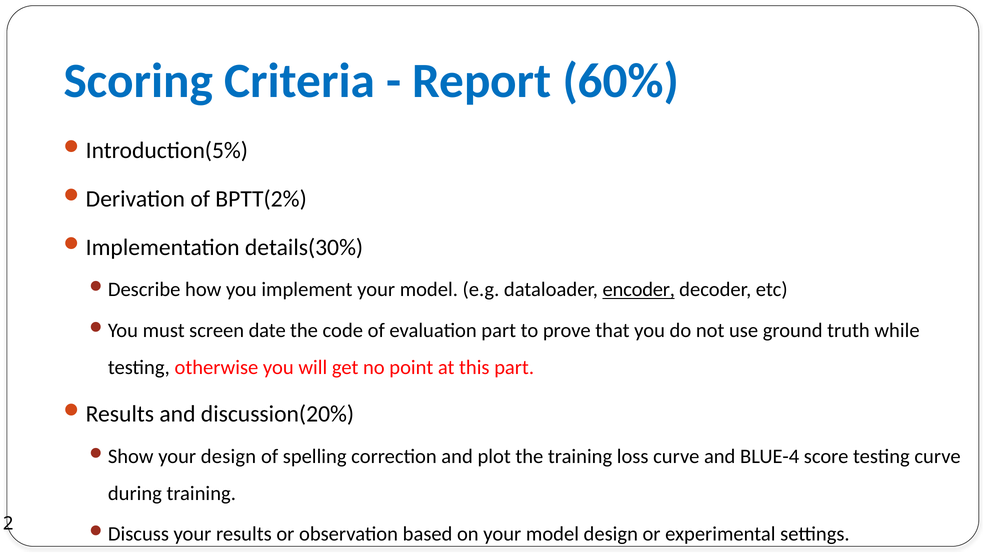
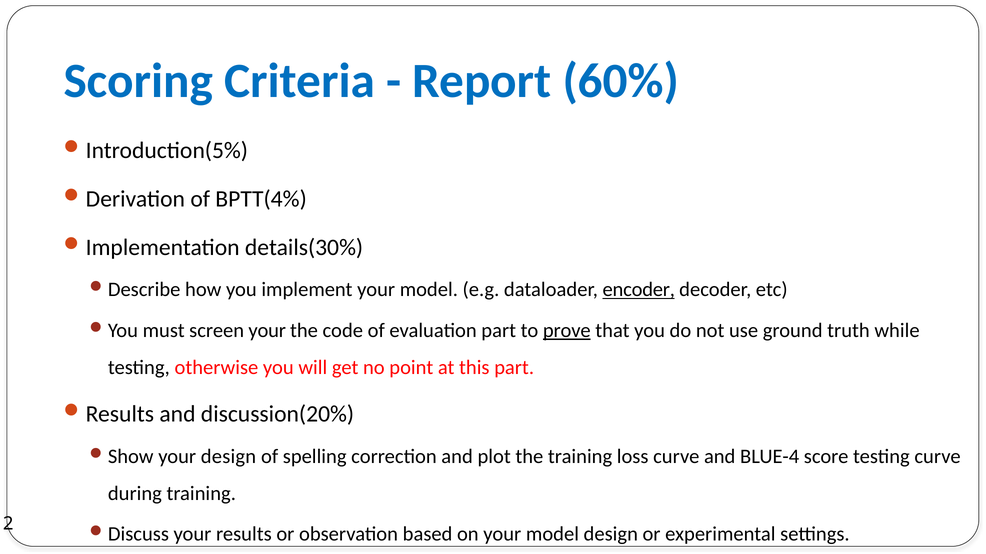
BPTT(2%: BPTT(2% -> BPTT(4%
screen date: date -> your
prove underline: none -> present
